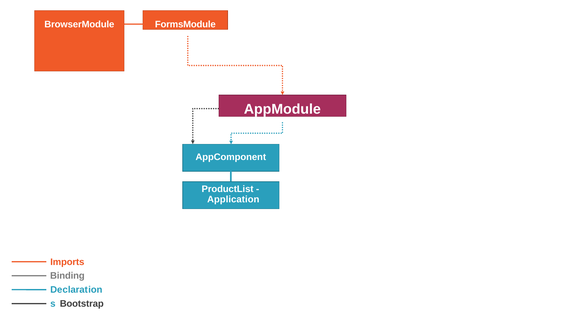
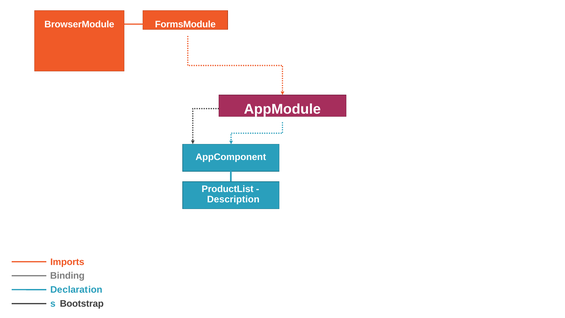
Application: Application -> Description
